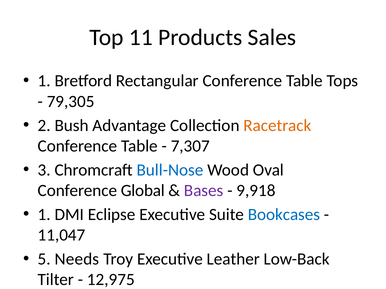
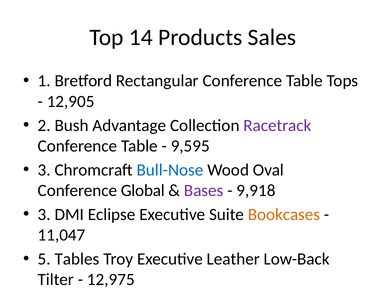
11: 11 -> 14
79,305: 79,305 -> 12,905
Racetrack colour: orange -> purple
7,307: 7,307 -> 9,595
1 at (44, 215): 1 -> 3
Bookcases colour: blue -> orange
Needs: Needs -> Tables
